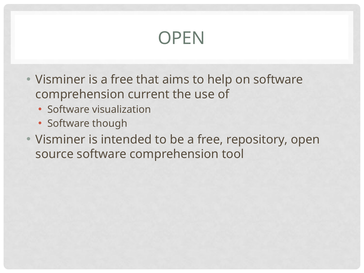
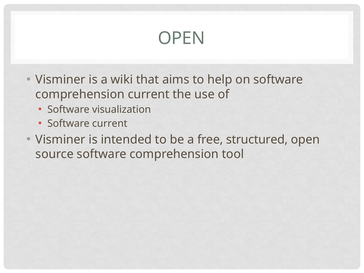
is a free: free -> wiki
Software though: though -> current
repository: repository -> structured
